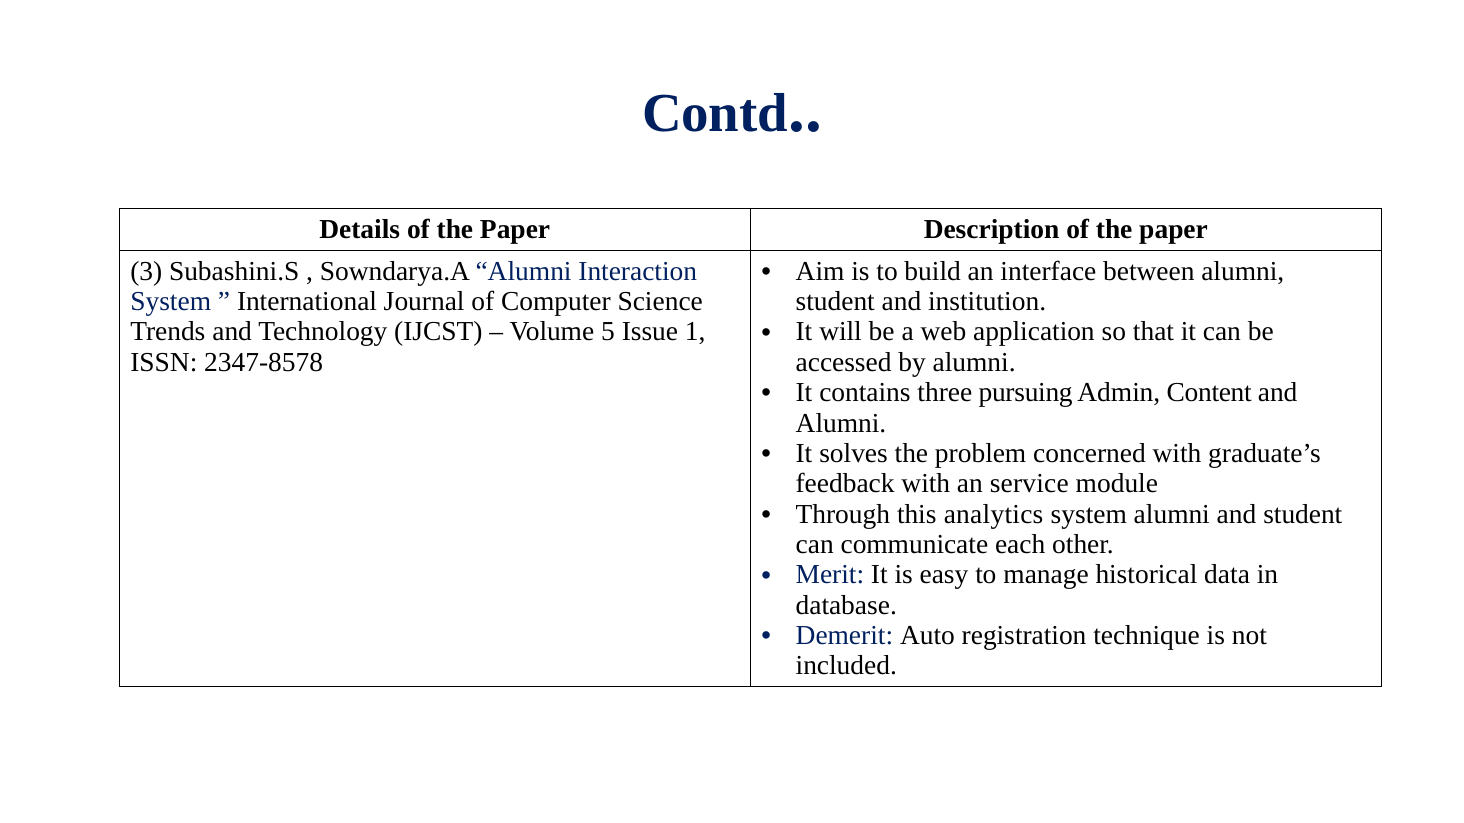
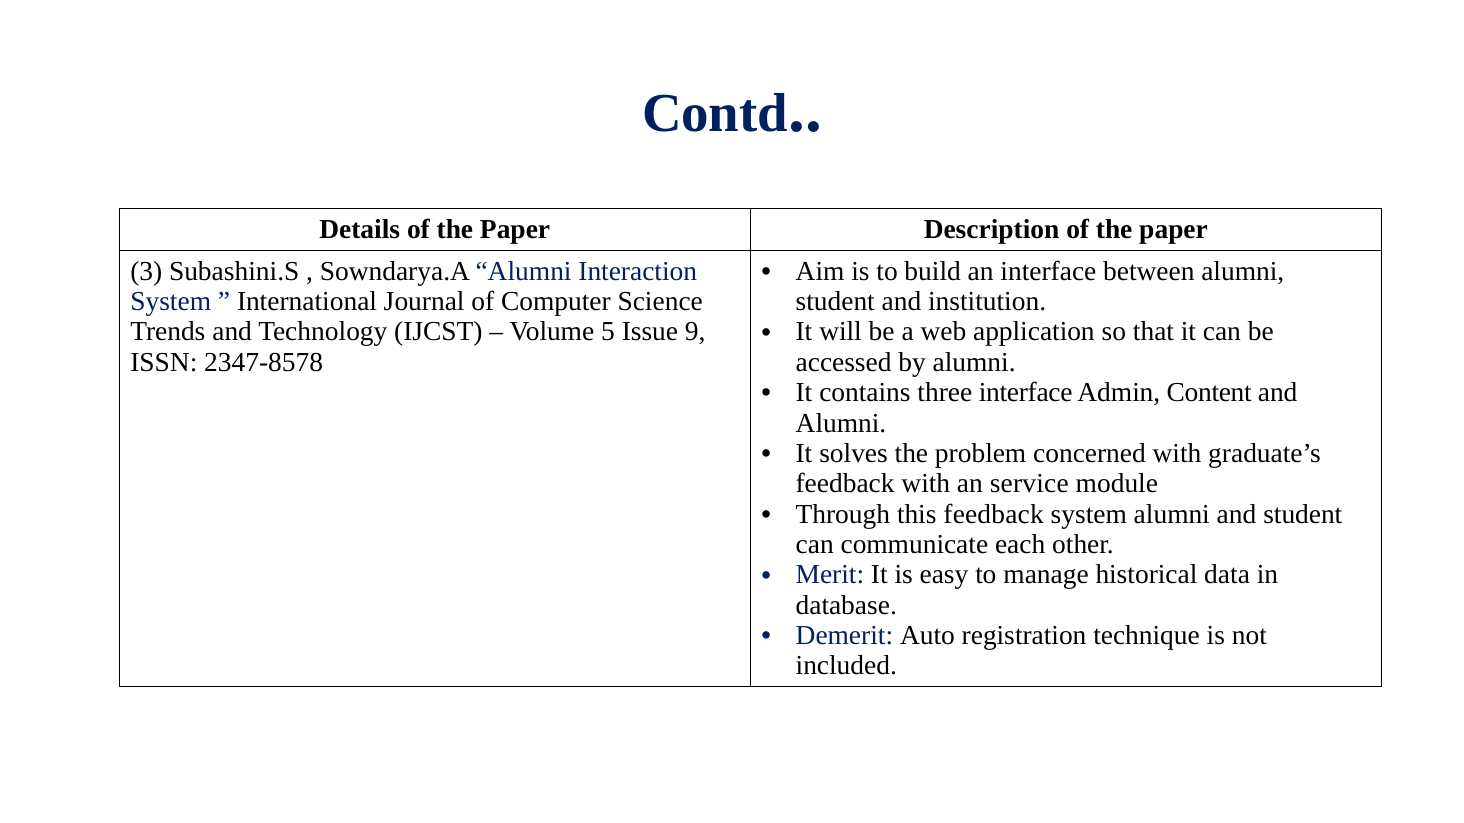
1: 1 -> 9
three pursuing: pursuing -> interface
this analytics: analytics -> feedback
